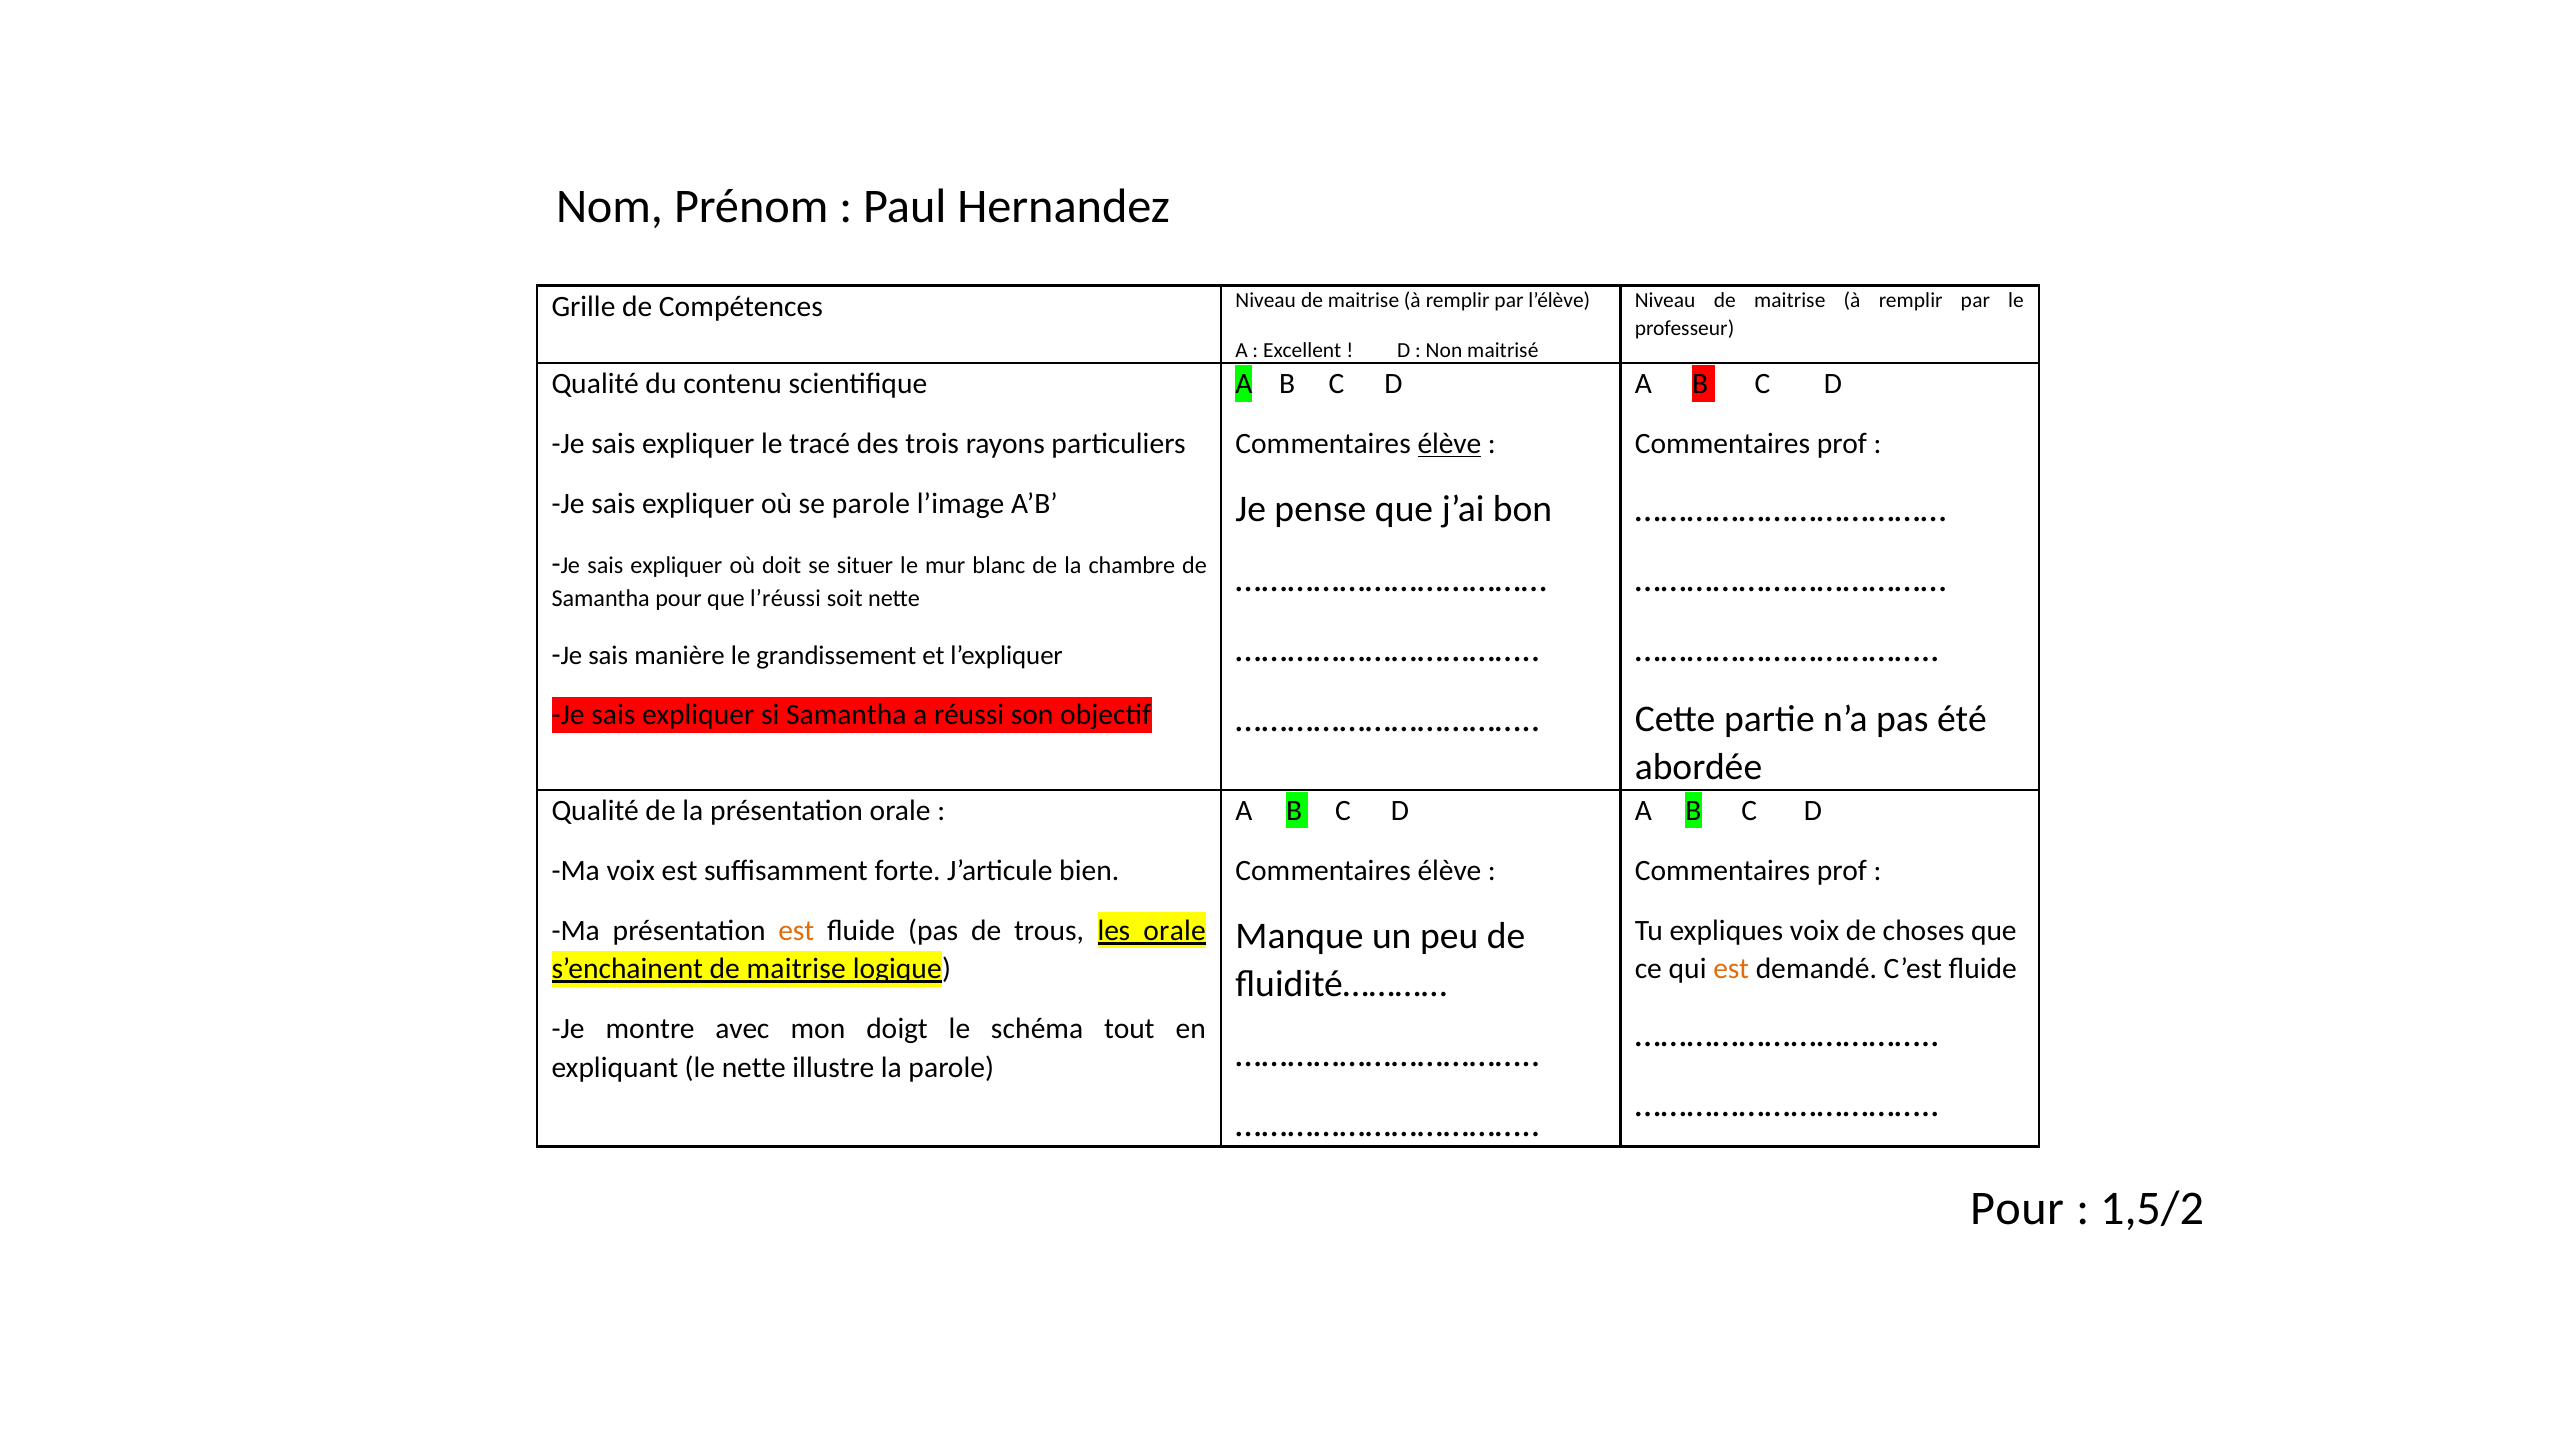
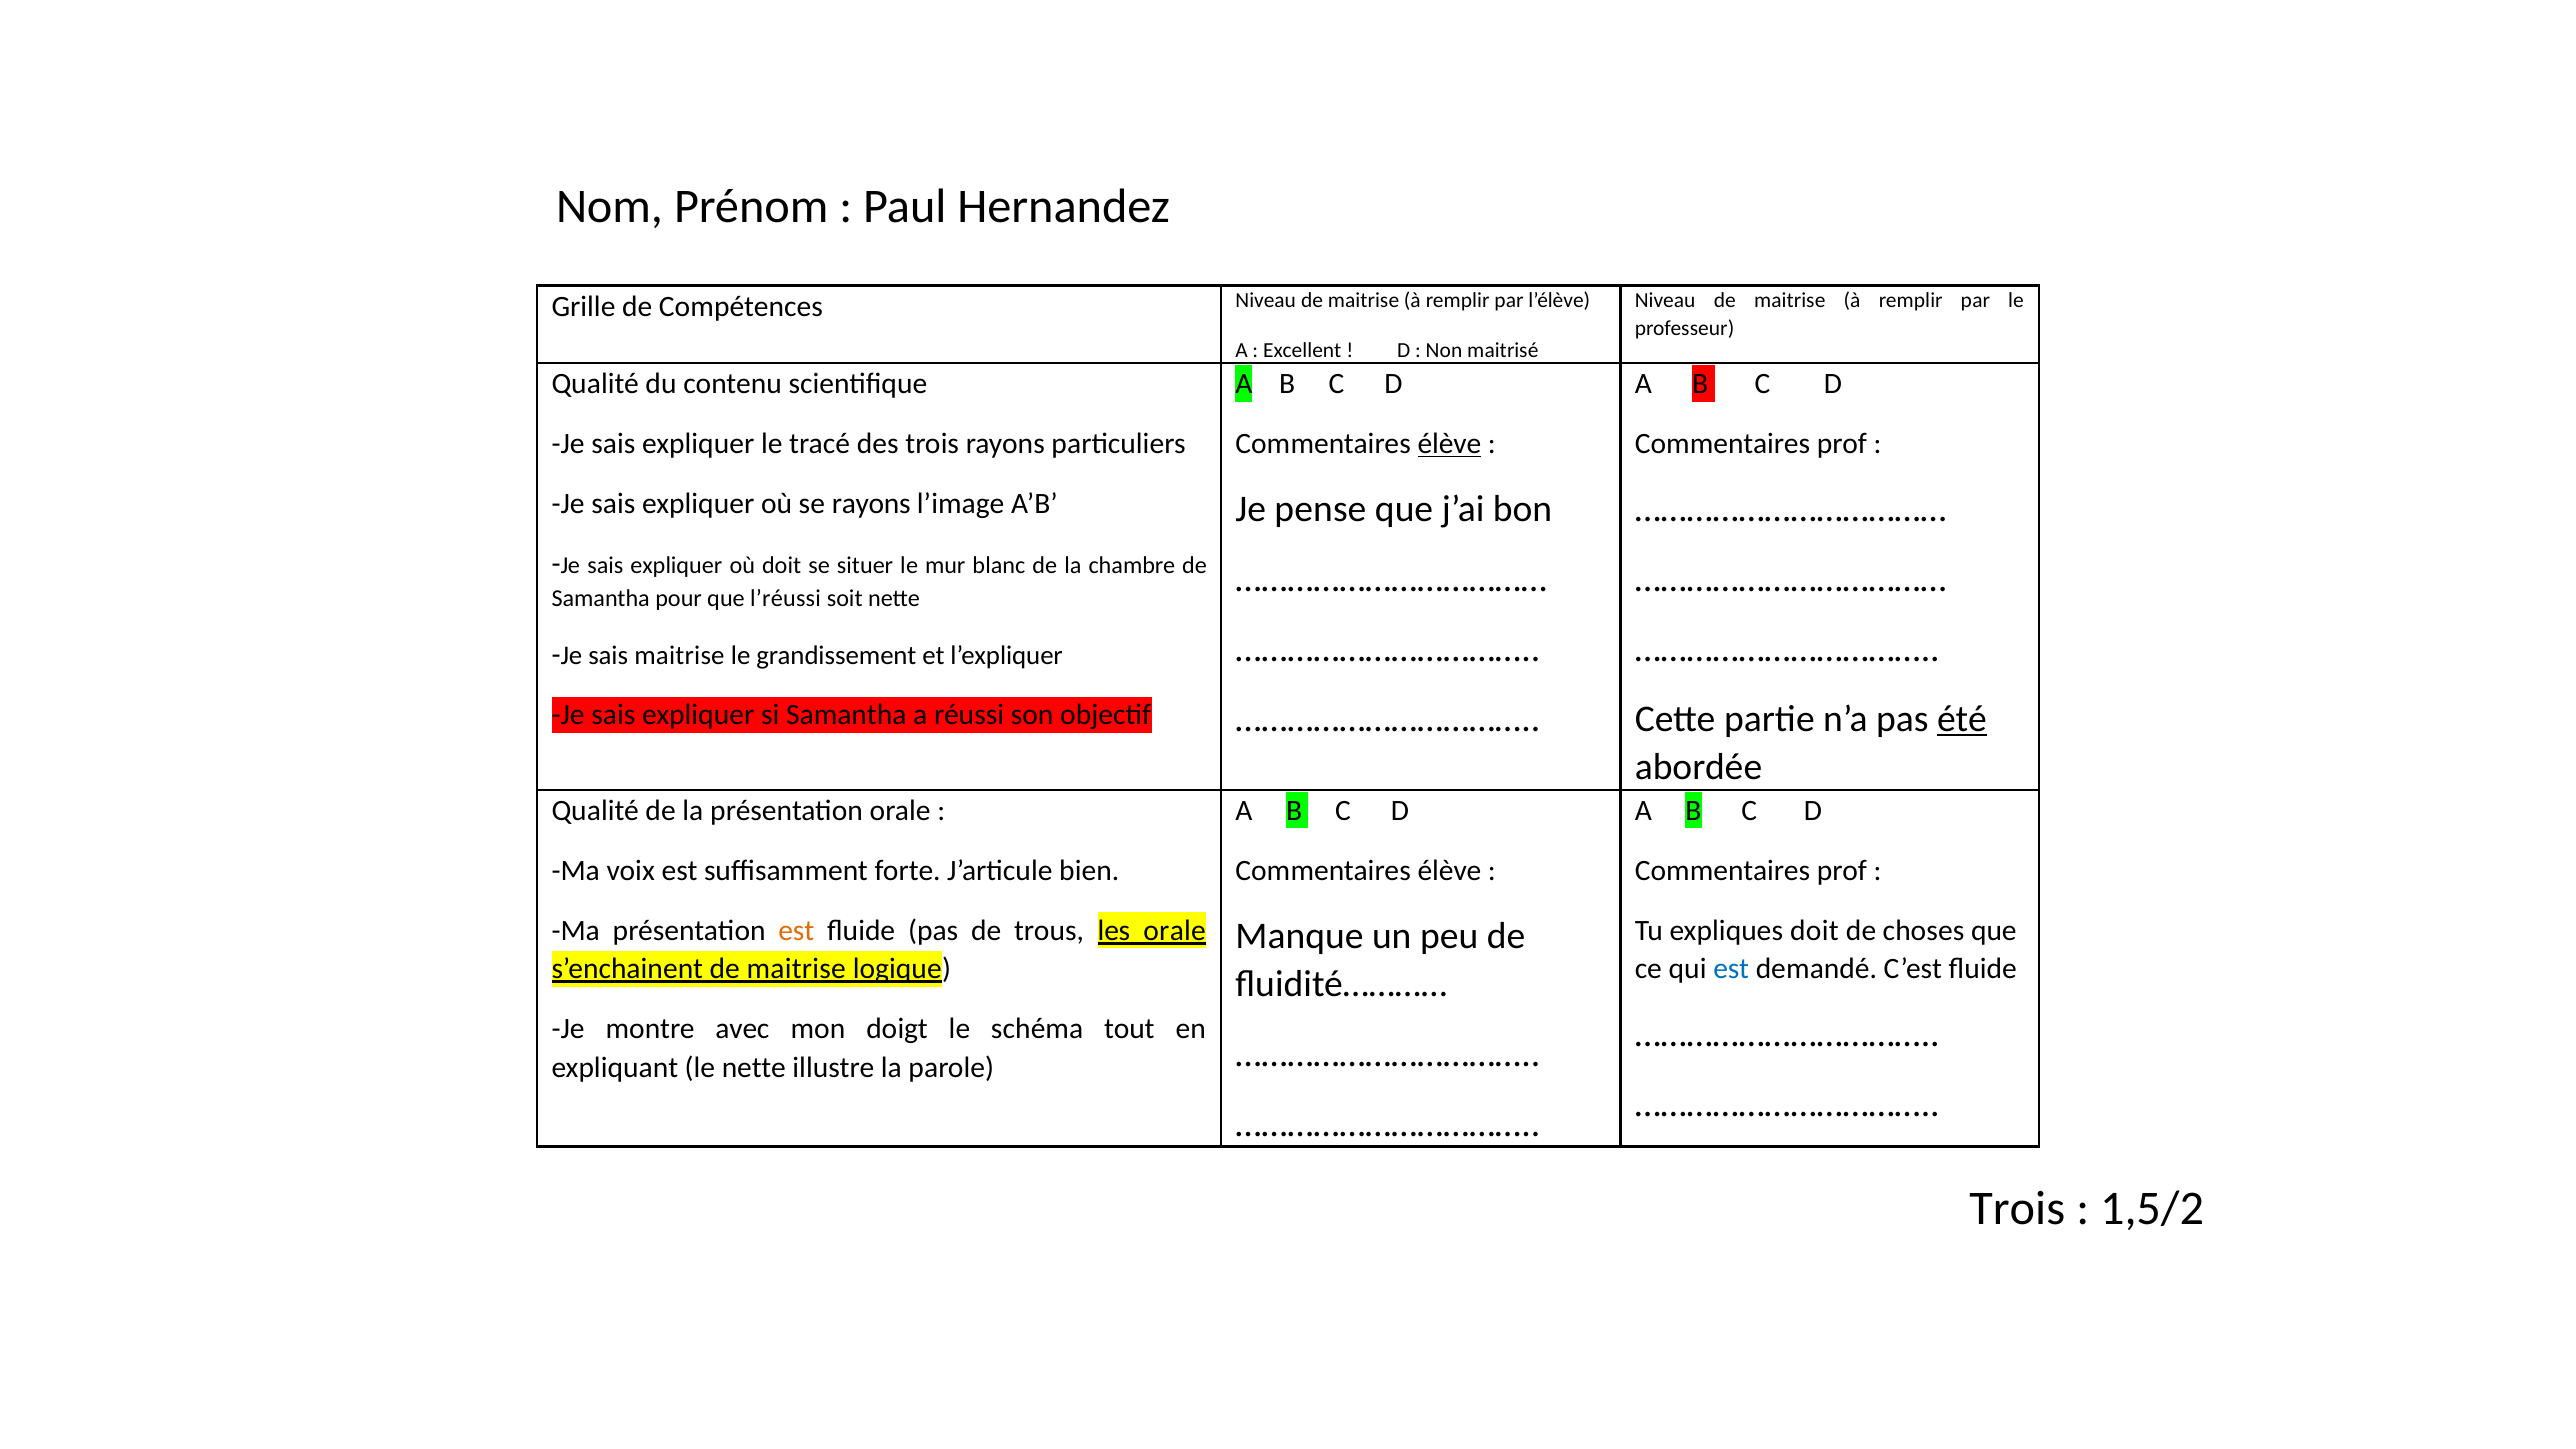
se parole: parole -> rayons
sais manière: manière -> maitrise
été underline: none -> present
expliques voix: voix -> doit
est at (1731, 969) colour: orange -> blue
Pour at (2017, 1209): Pour -> Trois
